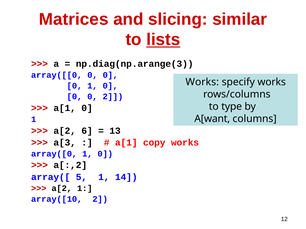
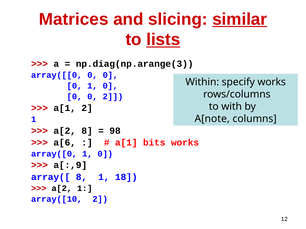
similar underline: none -> present
Works at (202, 82): Works -> Within
type: type -> with
a[1 0: 0 -> 2
A[want: A[want -> A[note
a[2 6: 6 -> 8
13: 13 -> 98
a[3: a[3 -> a[6
copy: copy -> bits
a[:,2: a[:,2 -> a[:,9
array([ 5: 5 -> 8
14: 14 -> 18
